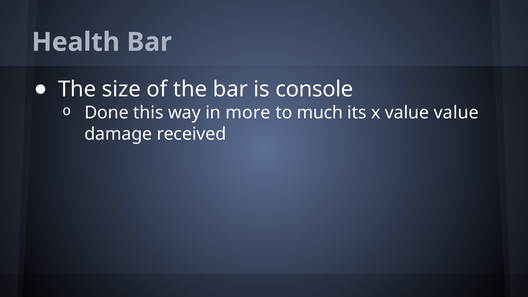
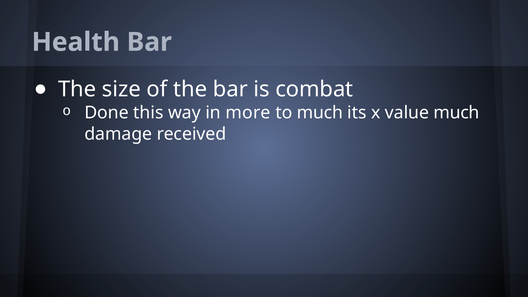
console: console -> combat
value value: value -> much
